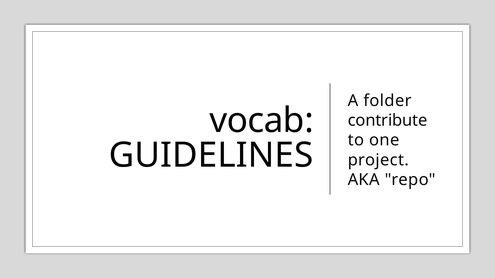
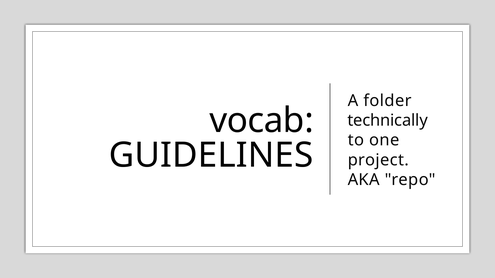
contribute: contribute -> technically
